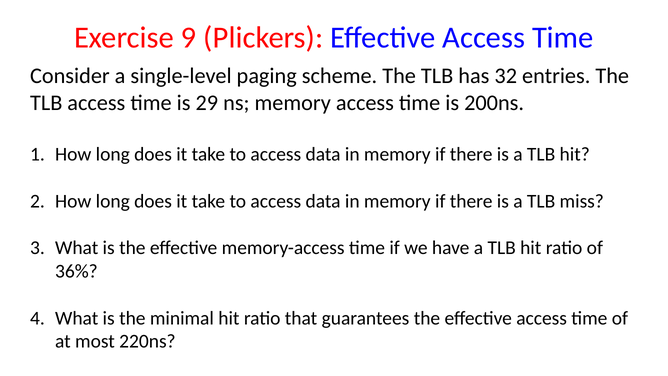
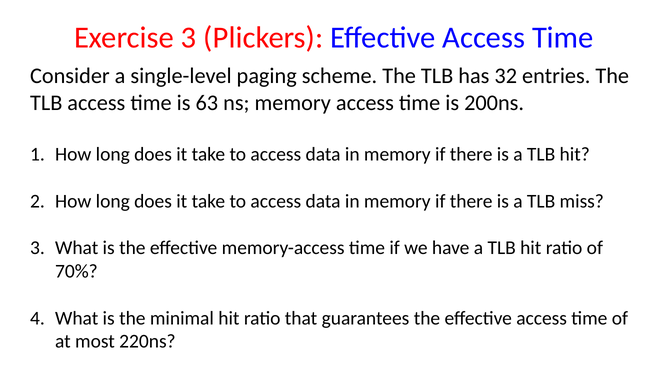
Exercise 9: 9 -> 3
29: 29 -> 63
36%: 36% -> 70%
